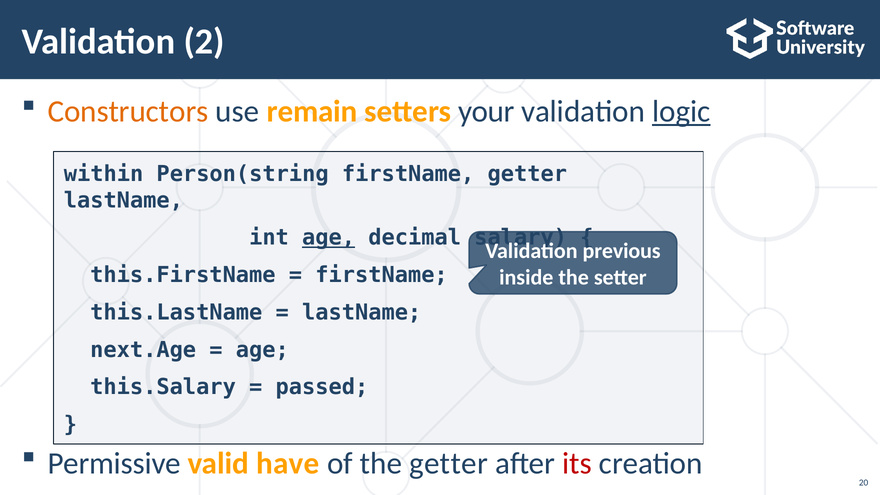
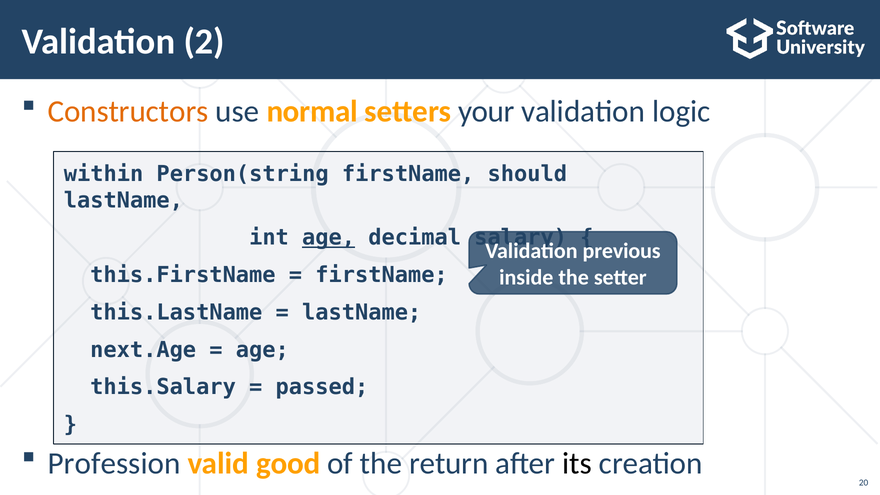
remain: remain -> normal
logic underline: present -> none
firstName getter: getter -> should
Permissive: Permissive -> Profession
have: have -> good
the getter: getter -> return
its colour: red -> black
